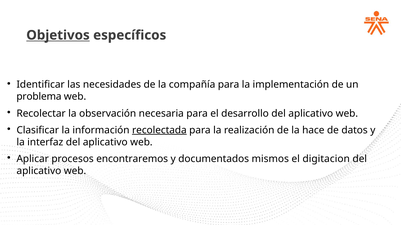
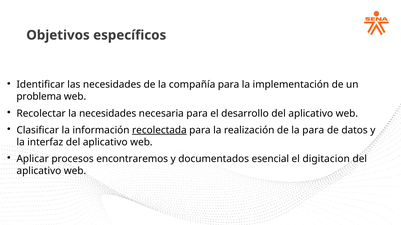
Objetivos underline: present -> none
la observación: observación -> necesidades
la hace: hace -> para
mismos: mismos -> esencial
